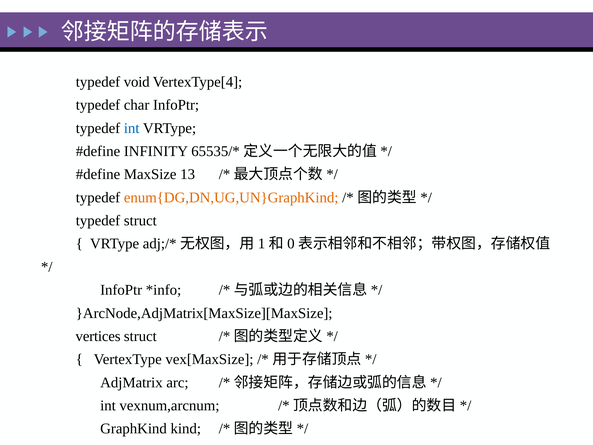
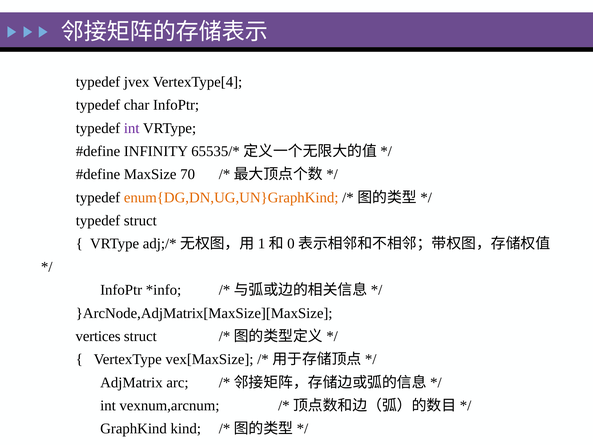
void: void -> jvex
int at (132, 128) colour: blue -> purple
13: 13 -> 70
